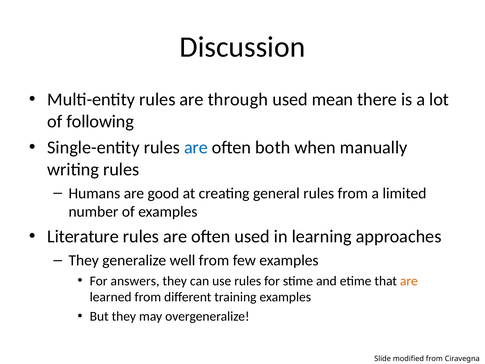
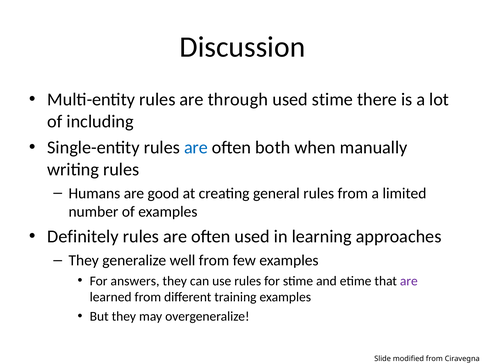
used mean: mean -> stime
following: following -> including
Literature: Literature -> Definitely
are at (409, 281) colour: orange -> purple
